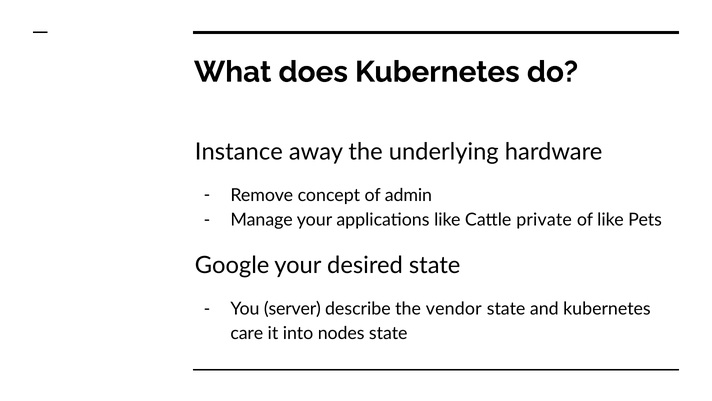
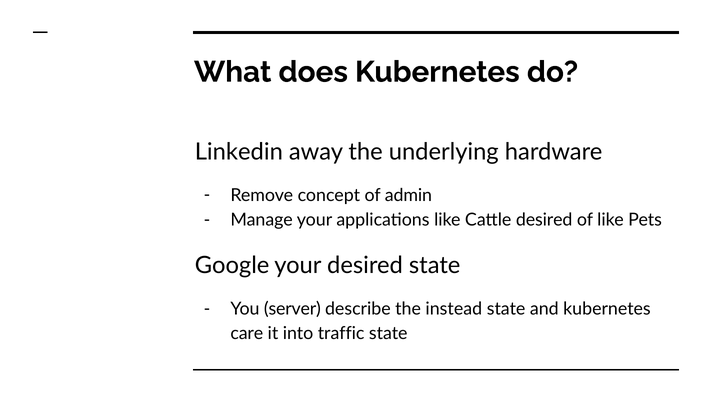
Instance: Instance -> Linkedin
Cattle private: private -> desired
vendor: vendor -> instead
nodes: nodes -> traffic
